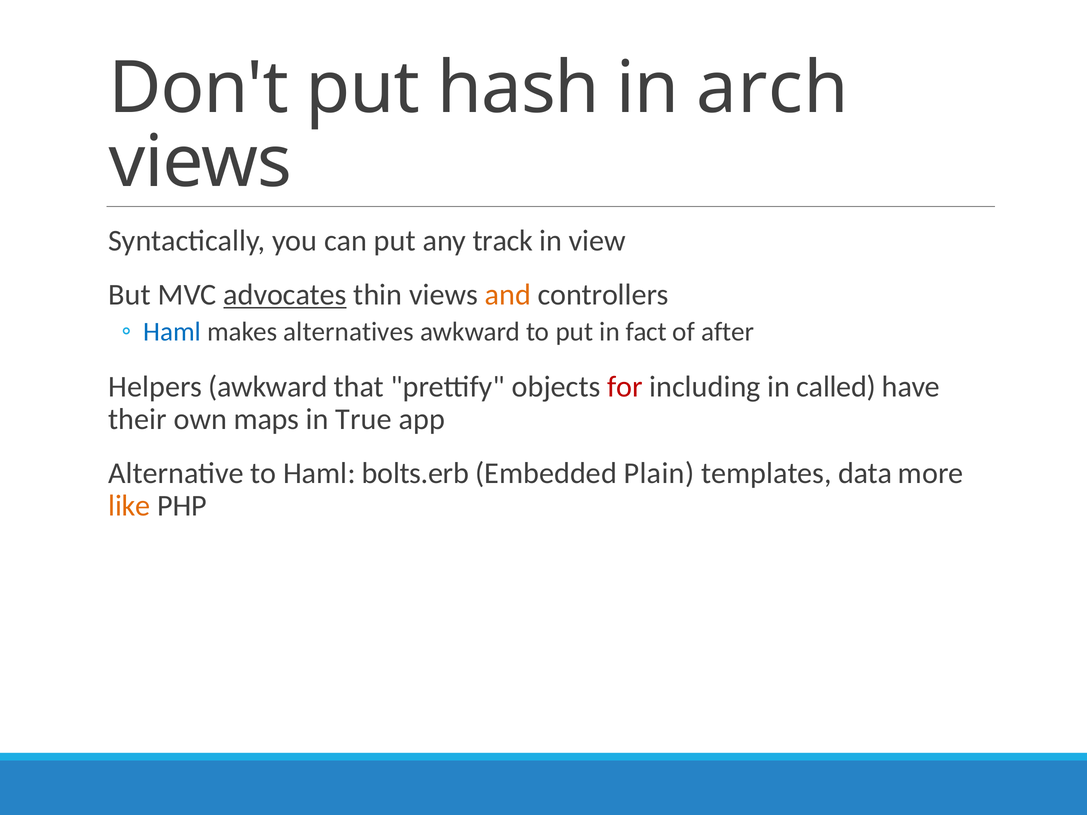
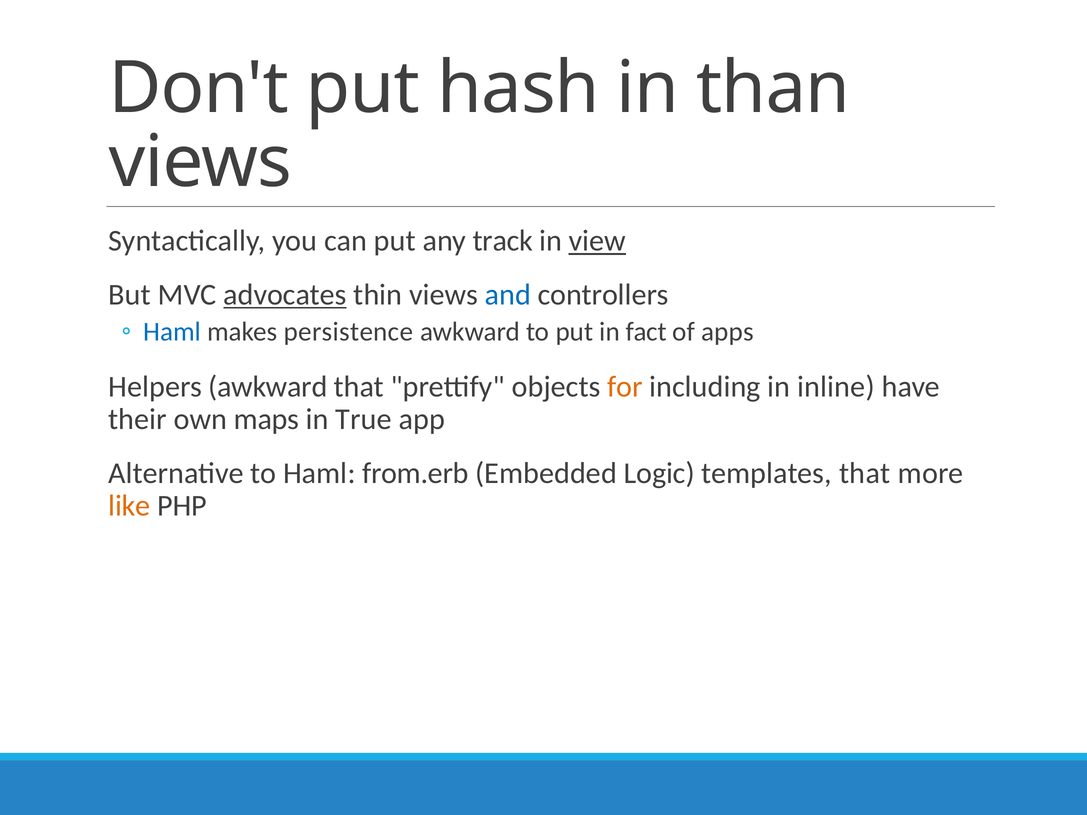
arch: arch -> than
view underline: none -> present
and colour: orange -> blue
alternatives: alternatives -> persistence
after: after -> apps
for colour: red -> orange
called: called -> inline
bolts.erb: bolts.erb -> from.erb
Plain: Plain -> Logic
templates data: data -> that
